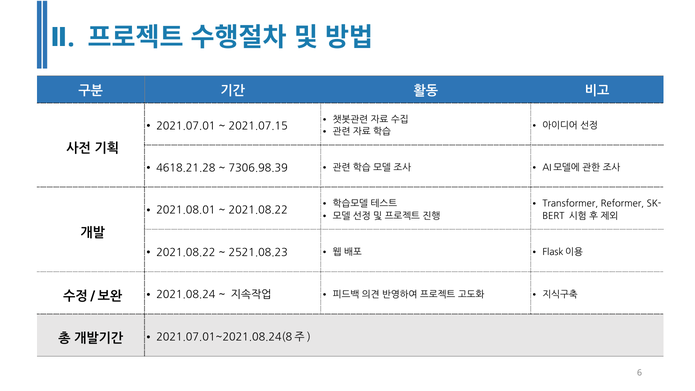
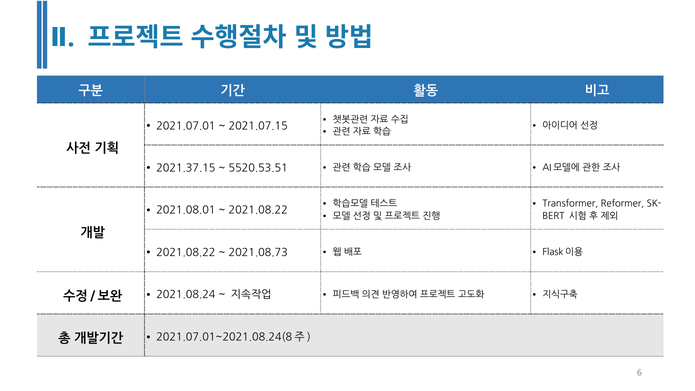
4618.21.28: 4618.21.28 -> 2021.37.15
7306.98.39: 7306.98.39 -> 5520.53.51
2521.08.23: 2521.08.23 -> 2021.08.73
